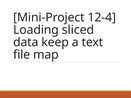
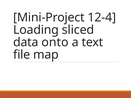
keep: keep -> onto
